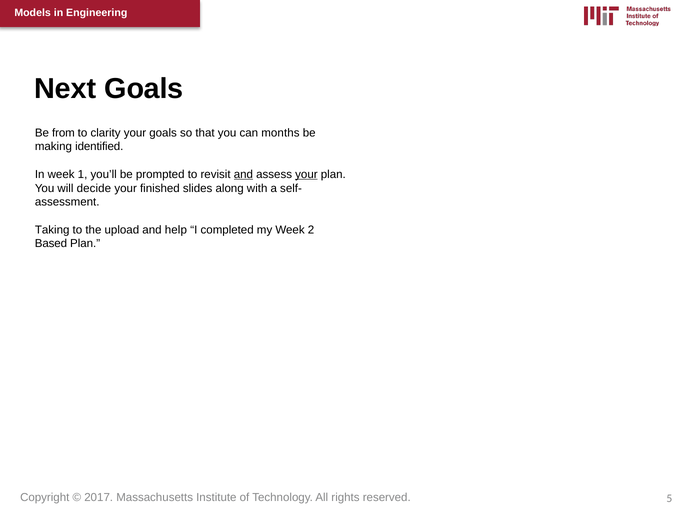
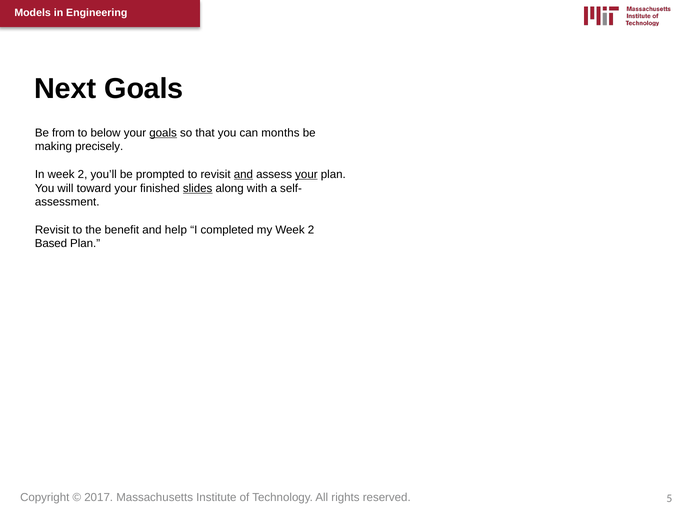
clarity: clarity -> below
goals at (163, 133) underline: none -> present
identified: identified -> precisely
In week 1: 1 -> 2
decide: decide -> toward
slides underline: none -> present
Taking at (52, 230): Taking -> Revisit
upload: upload -> benefit
